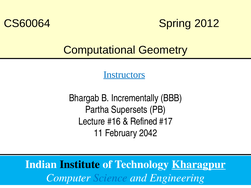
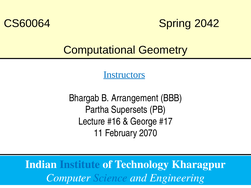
2012: 2012 -> 2042
Incrementally: Incrementally -> Arrangement
Refined: Refined -> George
2042: 2042 -> 2070
Institute colour: black -> blue
Kharagpur underline: present -> none
